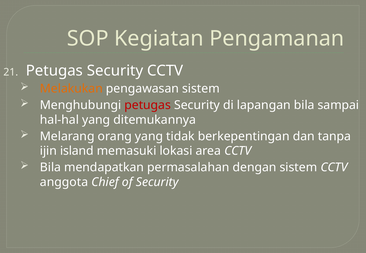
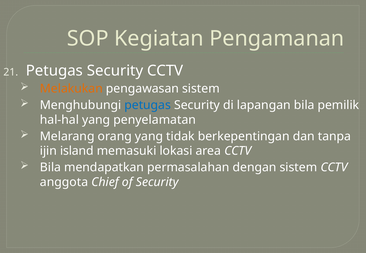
petugas at (148, 105) colour: red -> blue
sampai: sampai -> pemilik
ditemukannya: ditemukannya -> penyelamatan
